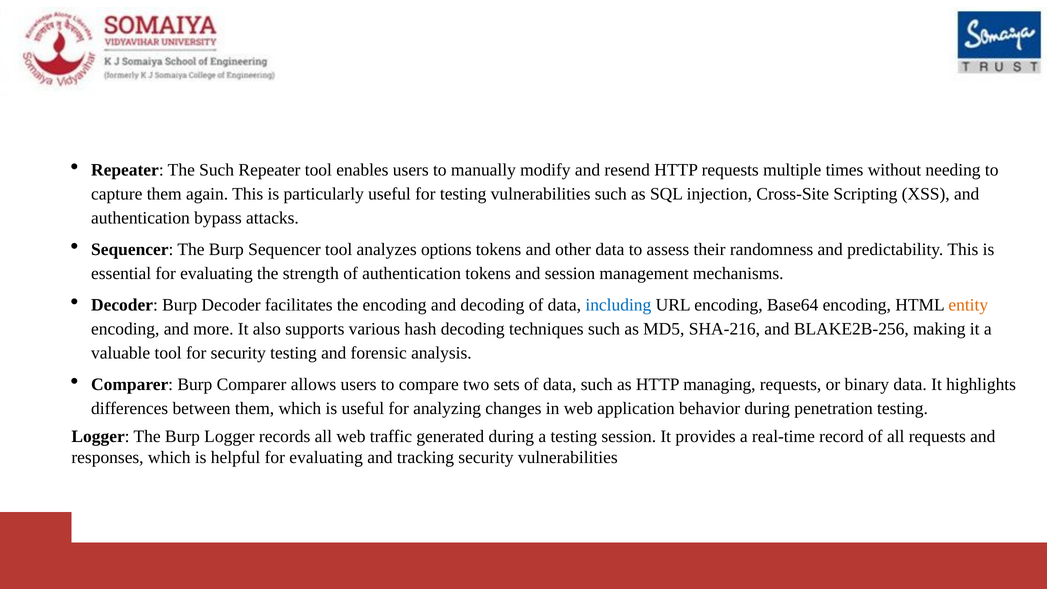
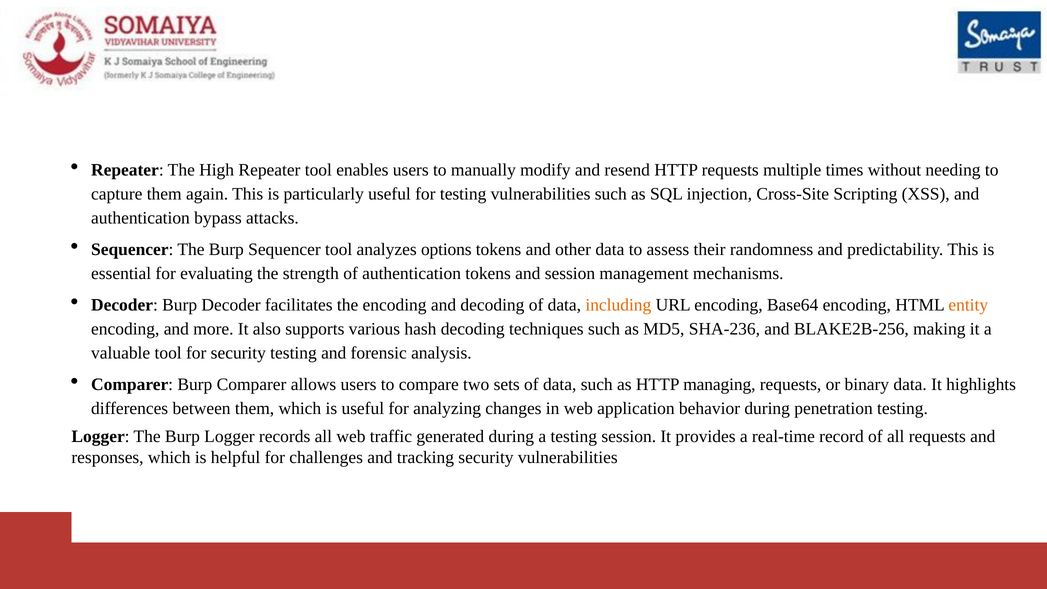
The Such: Such -> High
including colour: blue -> orange
SHA-216: SHA-216 -> SHA-236
helpful for evaluating: evaluating -> challenges
